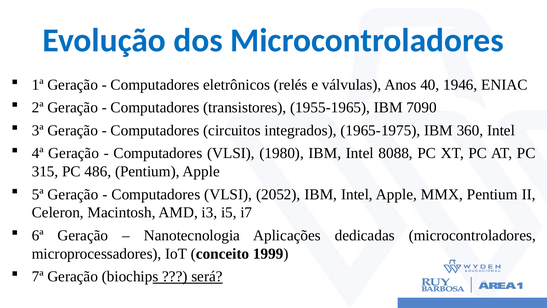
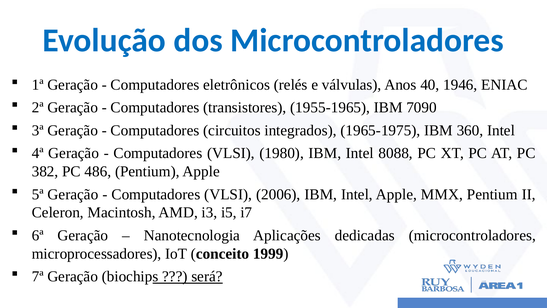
315: 315 -> 382
2052: 2052 -> 2006
